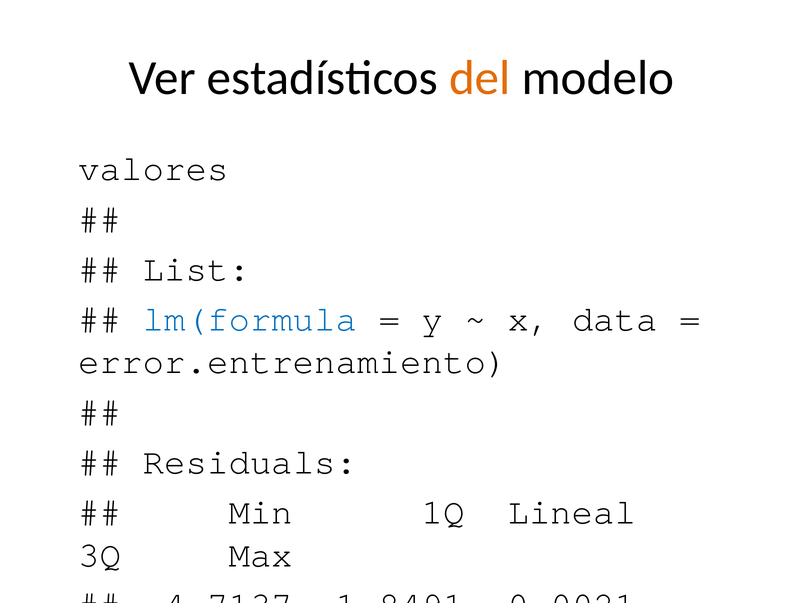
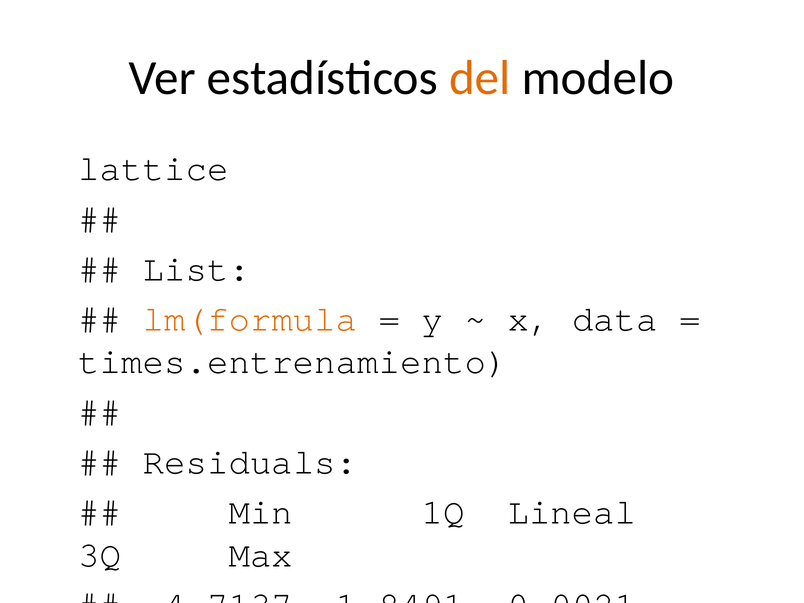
valores: valores -> lattice
lm(formula colour: blue -> orange
error.entrenamiento: error.entrenamiento -> times.entrenamiento
